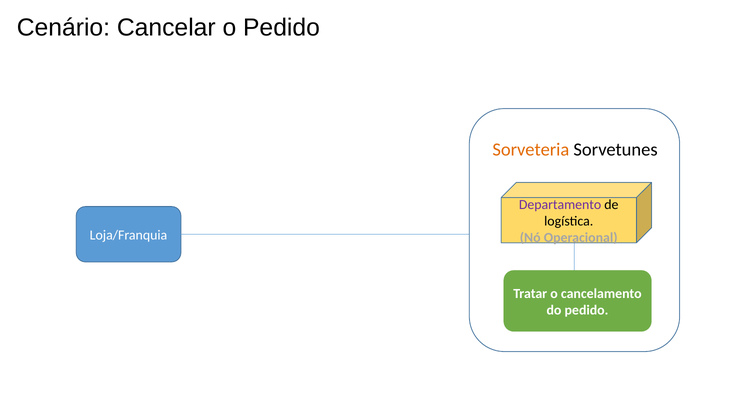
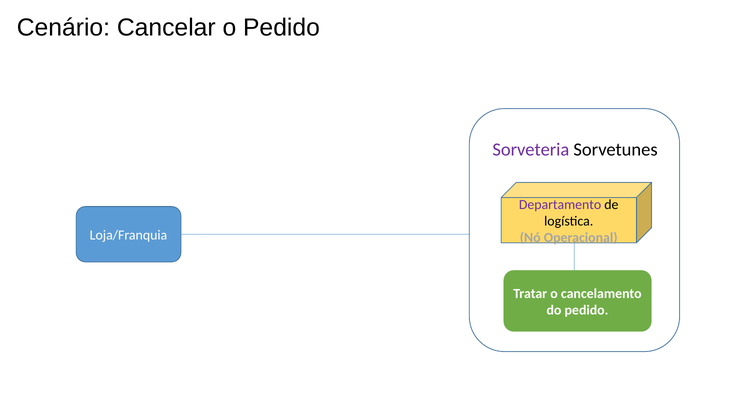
Sorveteria colour: orange -> purple
